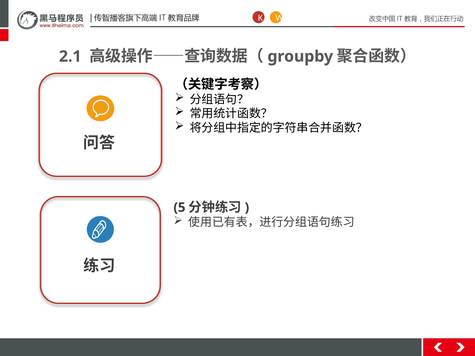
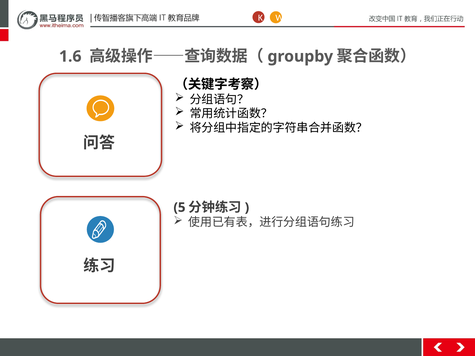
2.1: 2.1 -> 1.6
